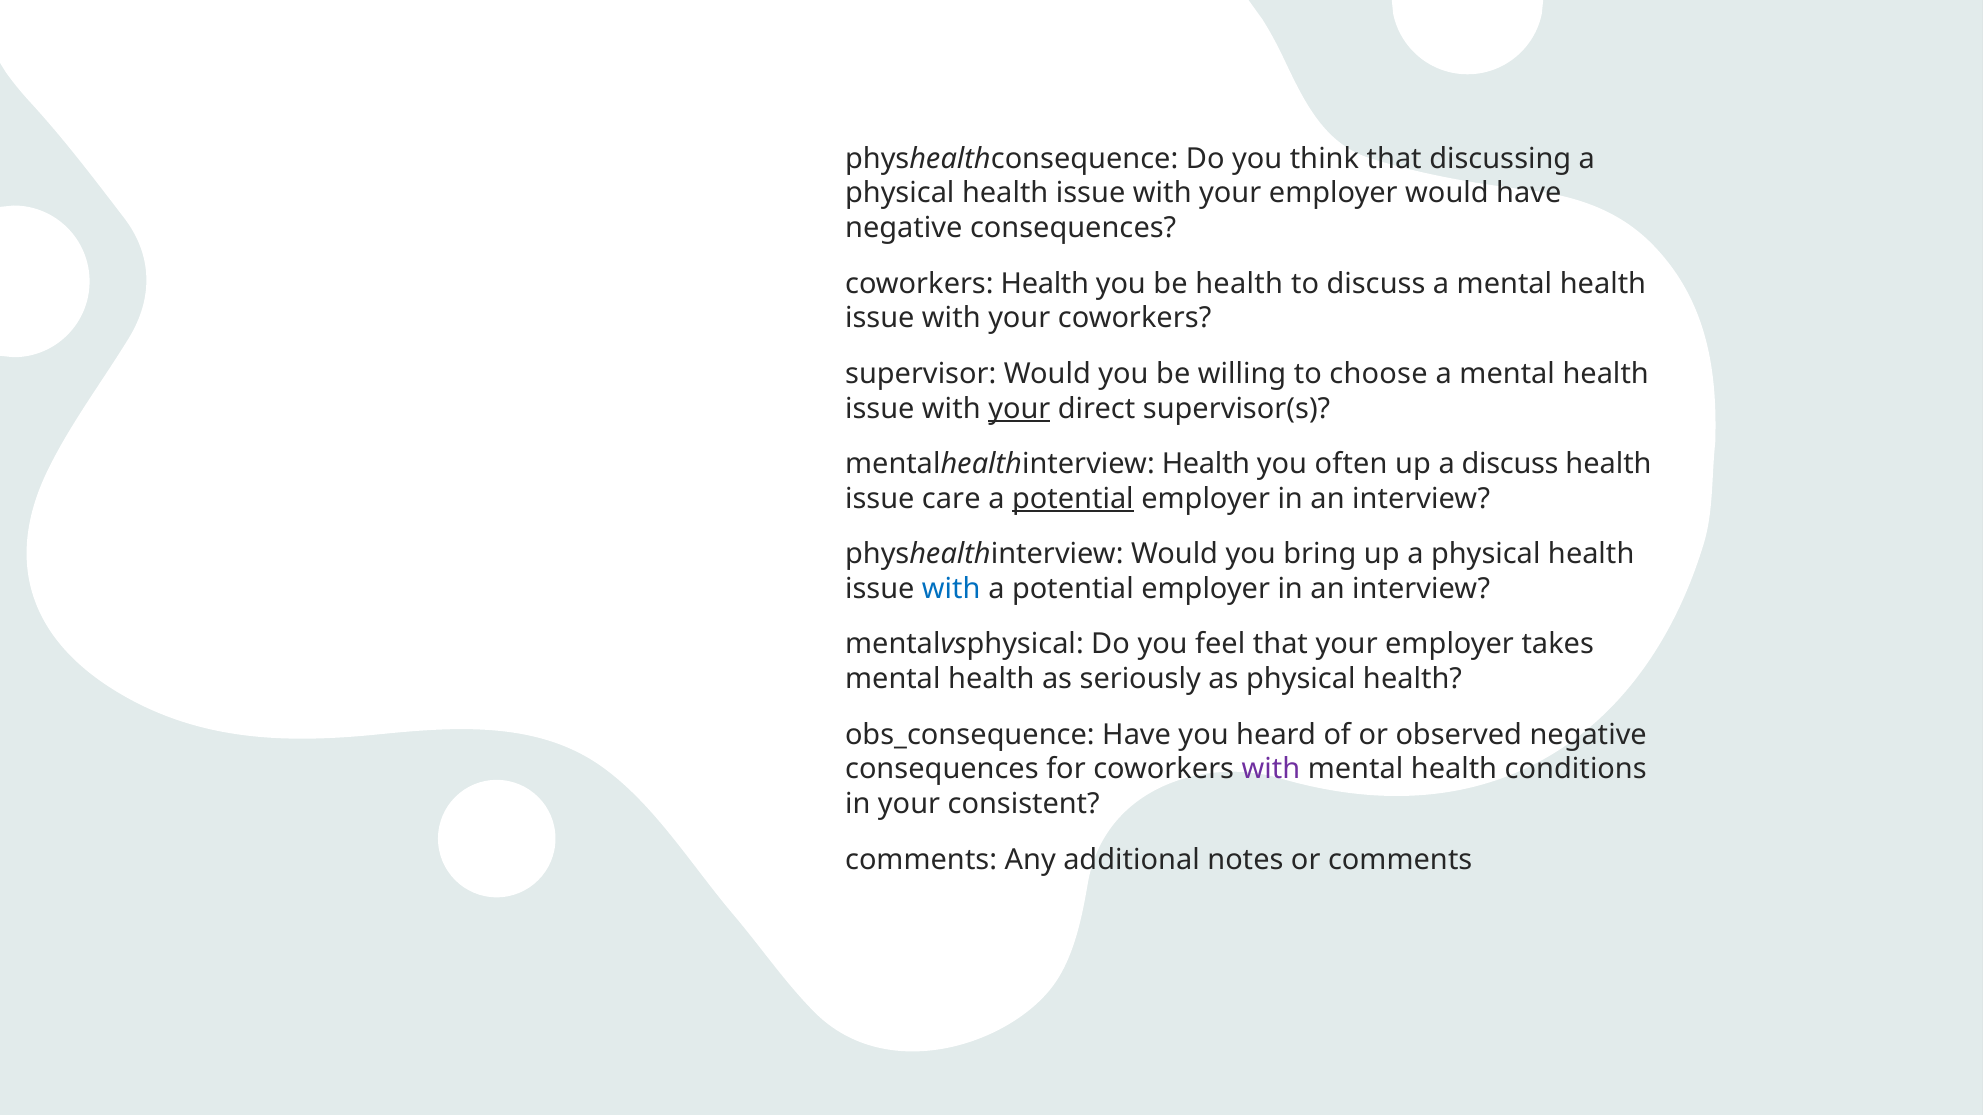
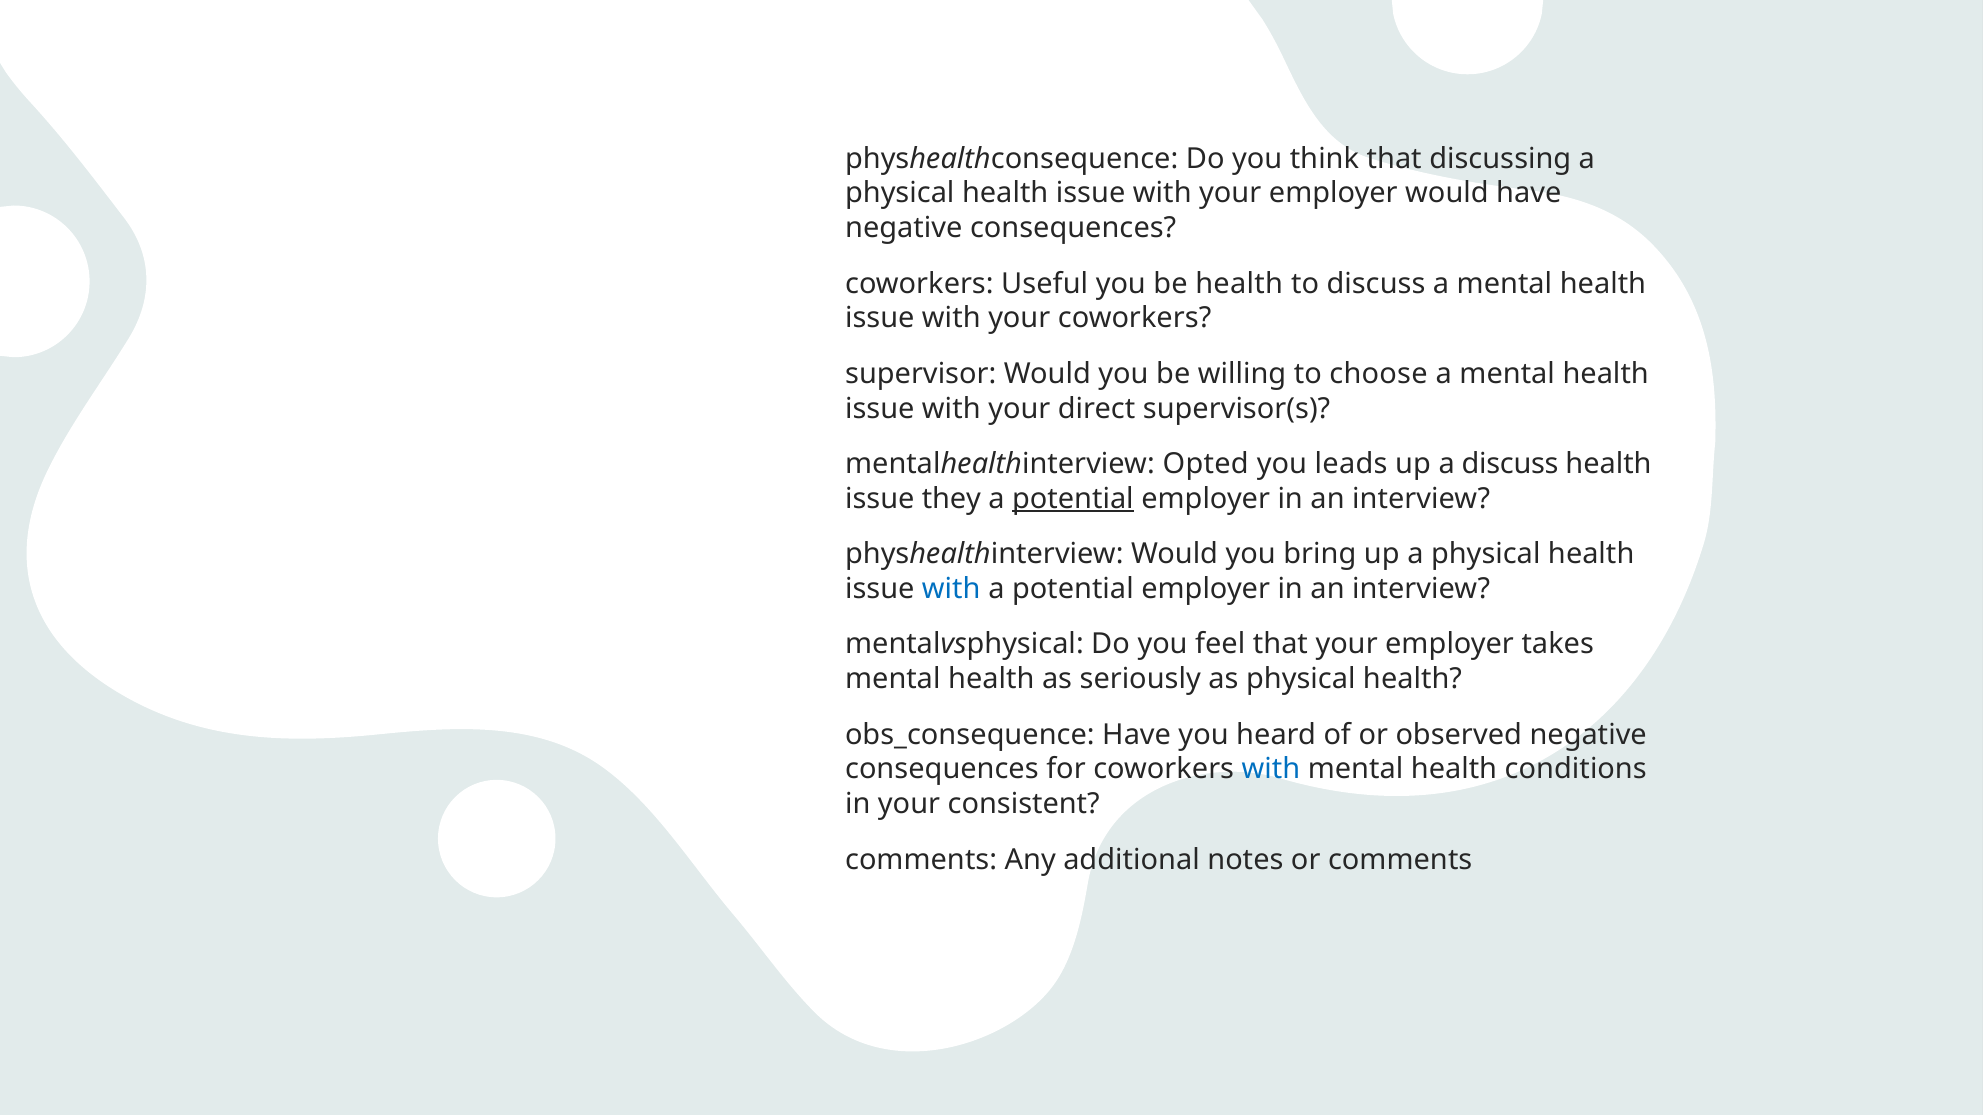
coworkers Health: Health -> Useful
your at (1019, 409) underline: present -> none
mentalhealthinterview Health: Health -> Opted
often: often -> leads
care: care -> they
with at (1271, 770) colour: purple -> blue
